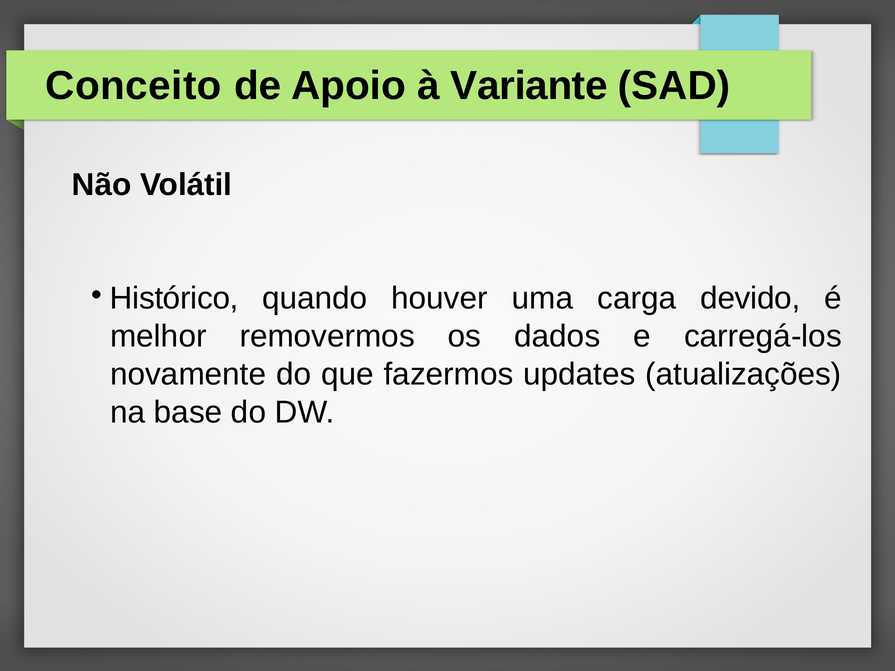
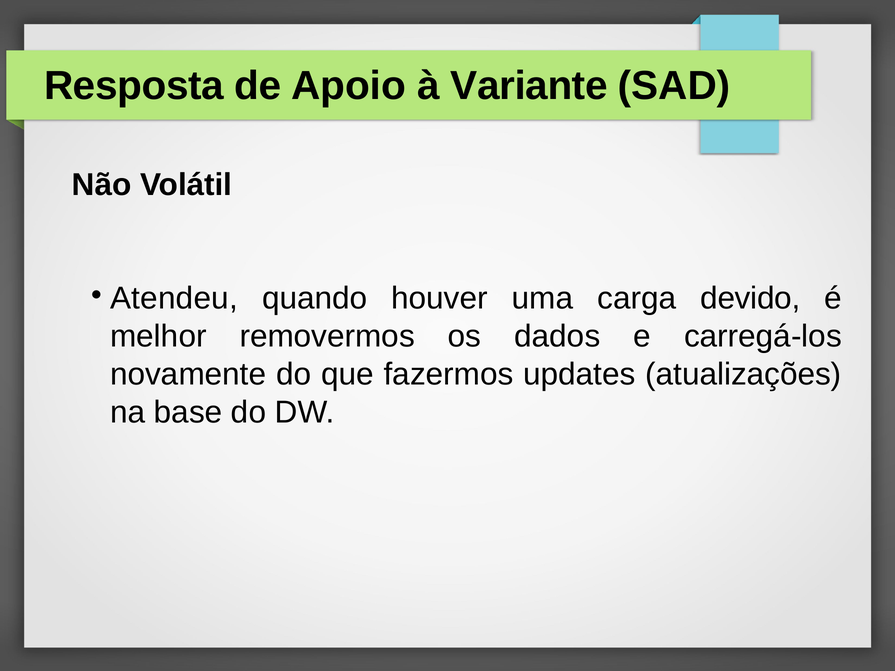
Conceito: Conceito -> Resposta
Histórico: Histórico -> Atendeu
